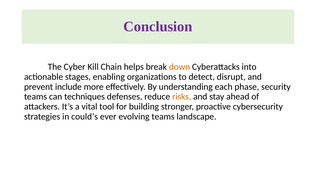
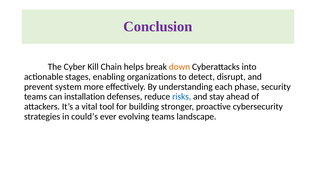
include: include -> system
techniques: techniques -> installation
risks colour: orange -> blue
